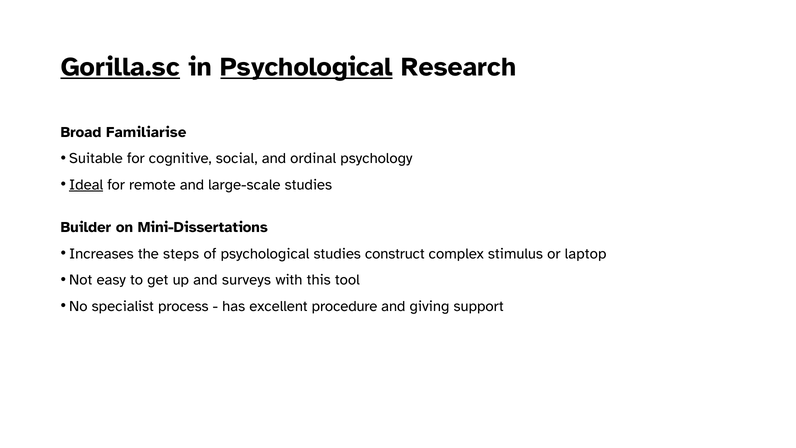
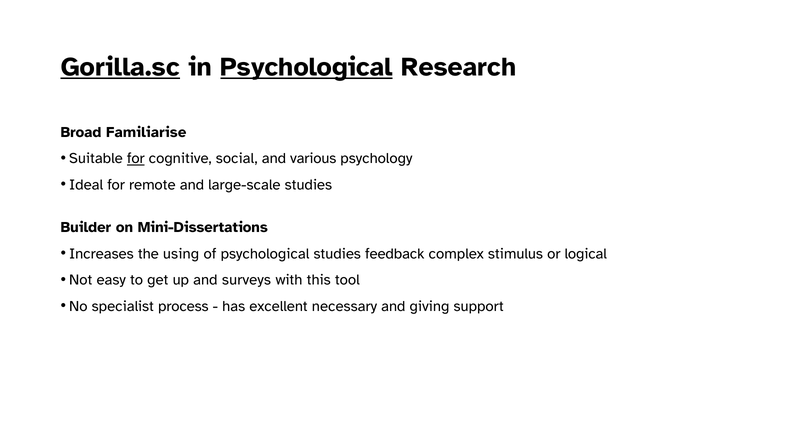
for at (136, 158) underline: none -> present
ordinal: ordinal -> various
Ideal underline: present -> none
steps: steps -> using
construct: construct -> feedback
laptop: laptop -> logical
procedure: procedure -> necessary
